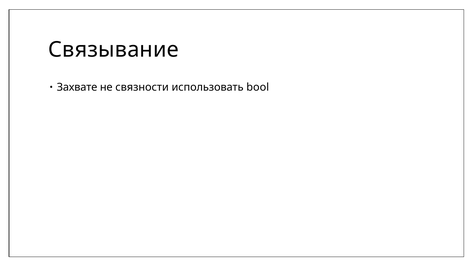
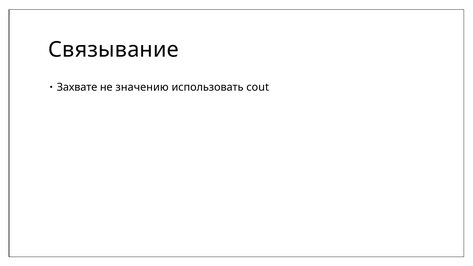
связности: связности -> значению
bool: bool -> cout
